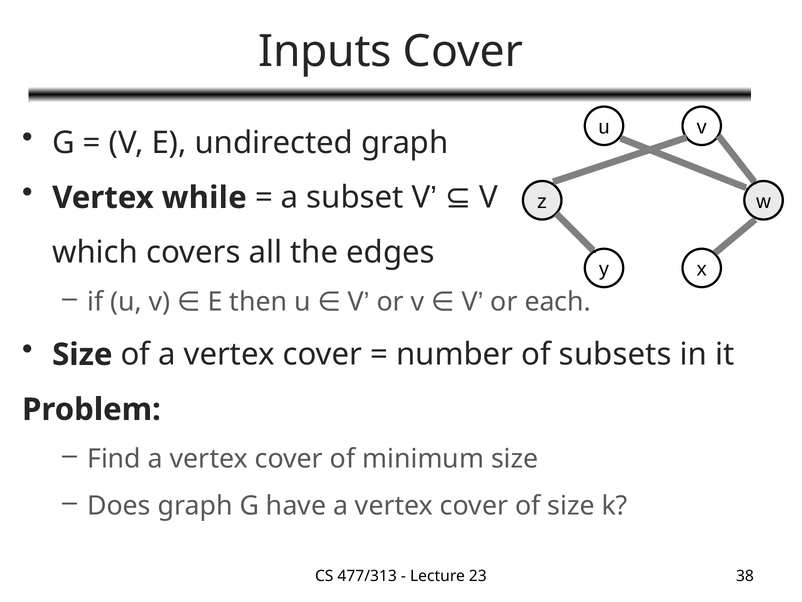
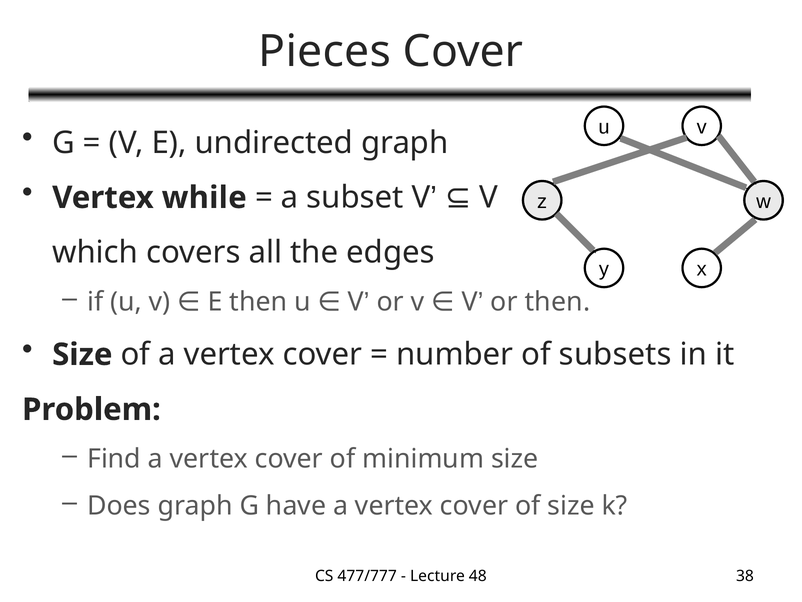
Inputs: Inputs -> Pieces
or each: each -> then
477/313: 477/313 -> 477/777
23: 23 -> 48
